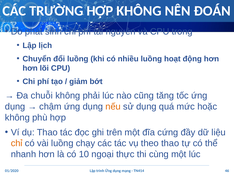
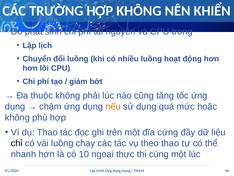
ĐOÁN: ĐOÁN -> KHIỂN
chuỗi: chuỗi -> thuộc
chỉ colour: orange -> black
